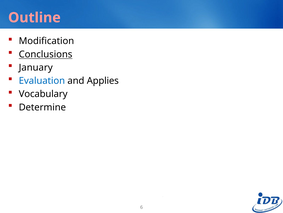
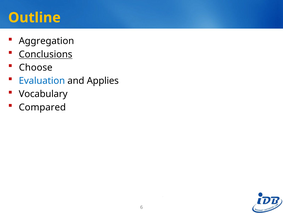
Outline colour: pink -> yellow
Modification: Modification -> Aggregation
January: January -> Choose
Determine: Determine -> Compared
